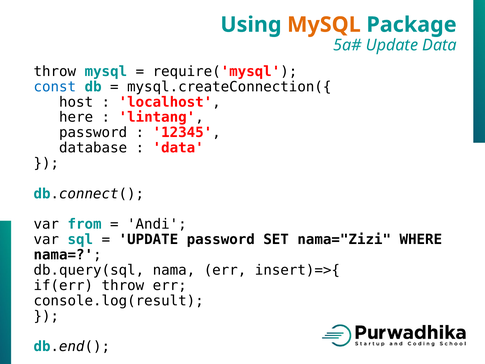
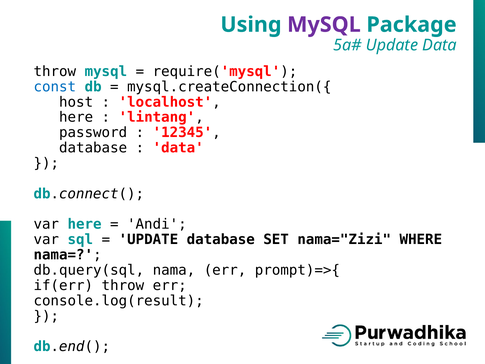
MySQL at (324, 25) colour: orange -> purple
var from: from -> here
UPDATE password: password -> database
insert)=>{: insert)=>{ -> prompt)=>{
